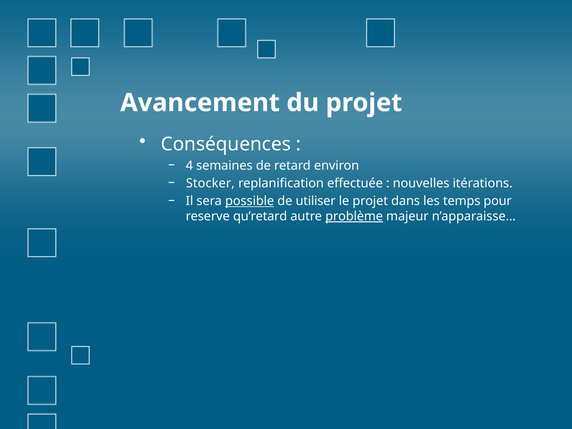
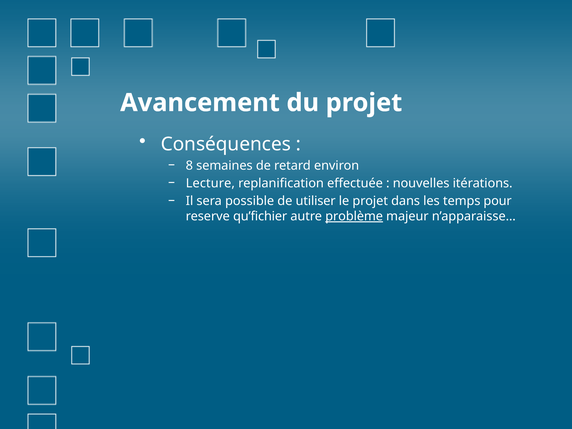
4: 4 -> 8
Stocker: Stocker -> Lecture
possible underline: present -> none
qu’retard: qu’retard -> qu’fichier
